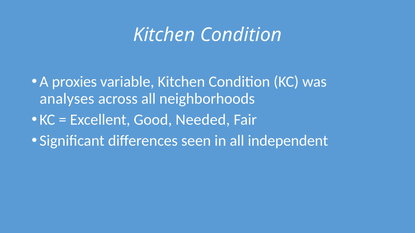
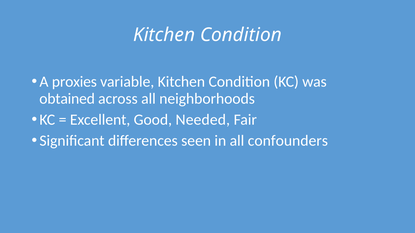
analyses: analyses -> obtained
independent: independent -> confounders
